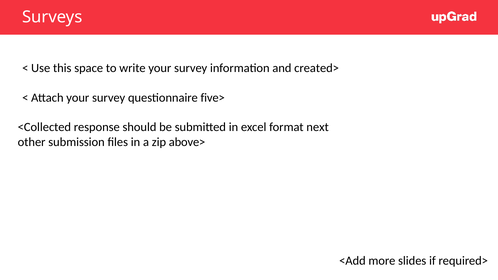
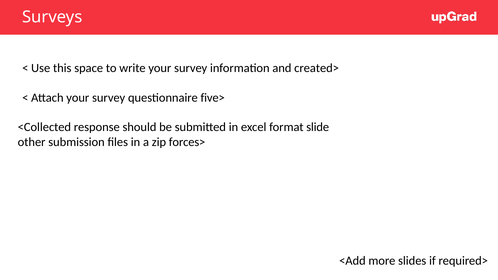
next: next -> slide
above>: above> -> forces>
